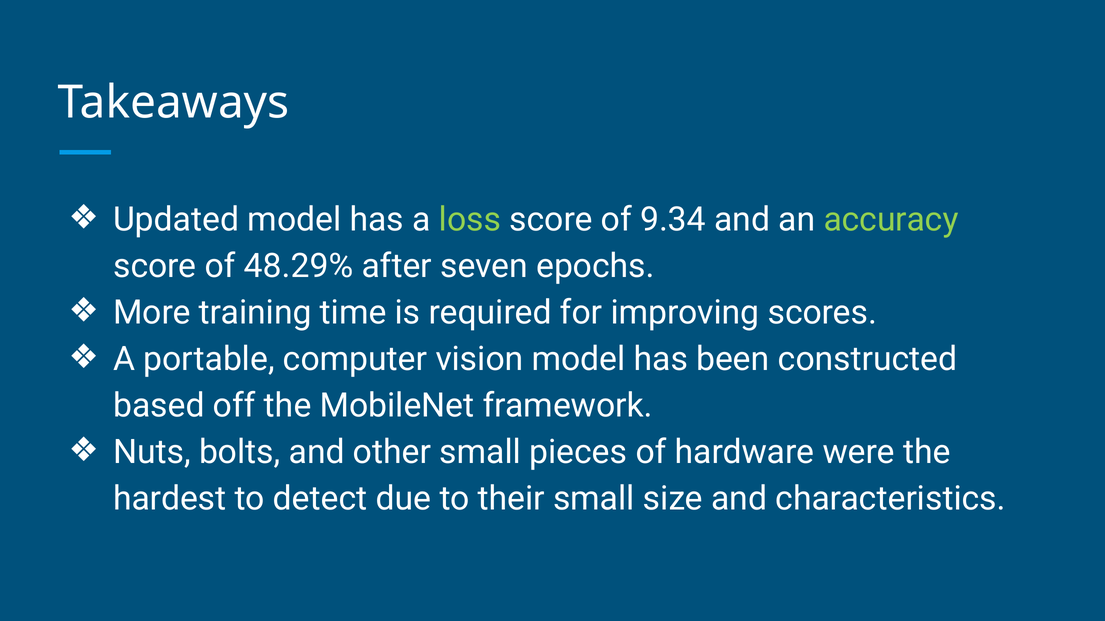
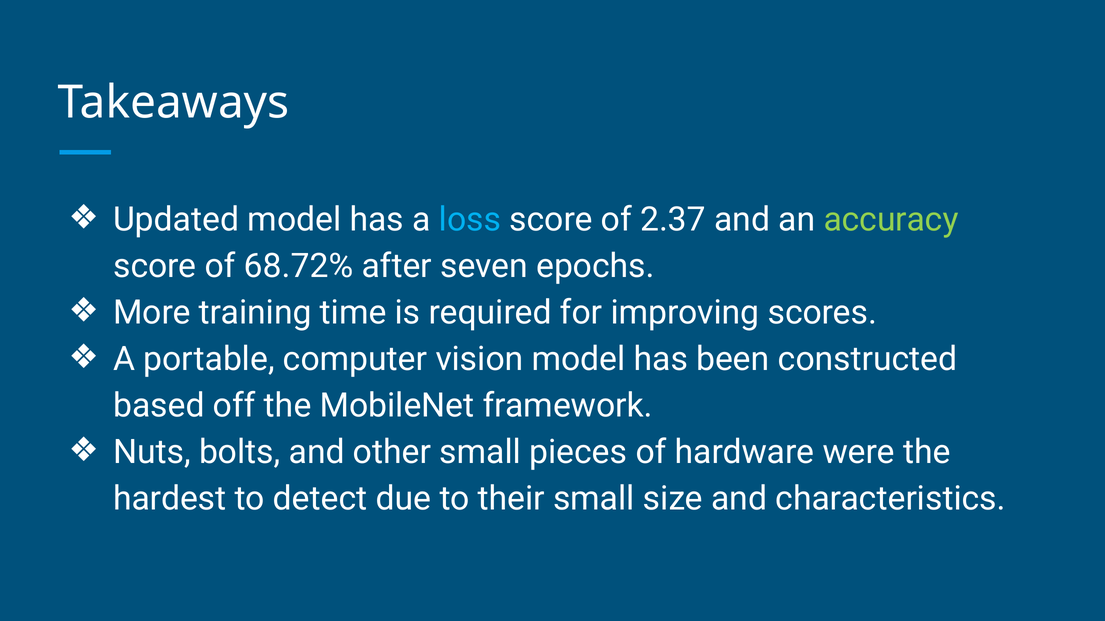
loss colour: light green -> light blue
9.34: 9.34 -> 2.37
48.29%: 48.29% -> 68.72%
